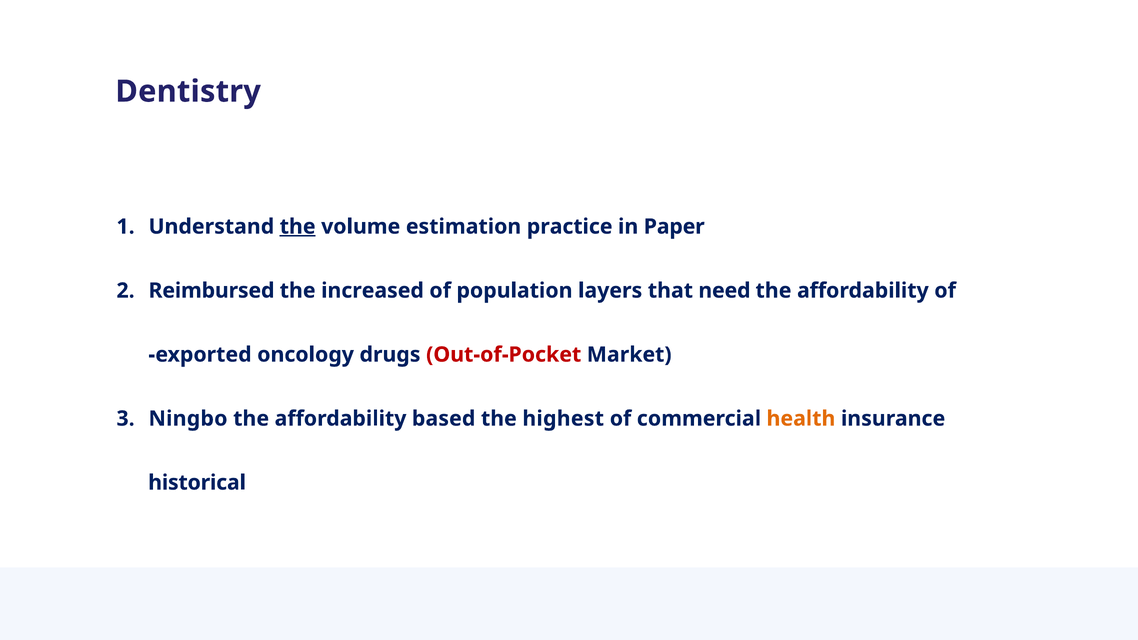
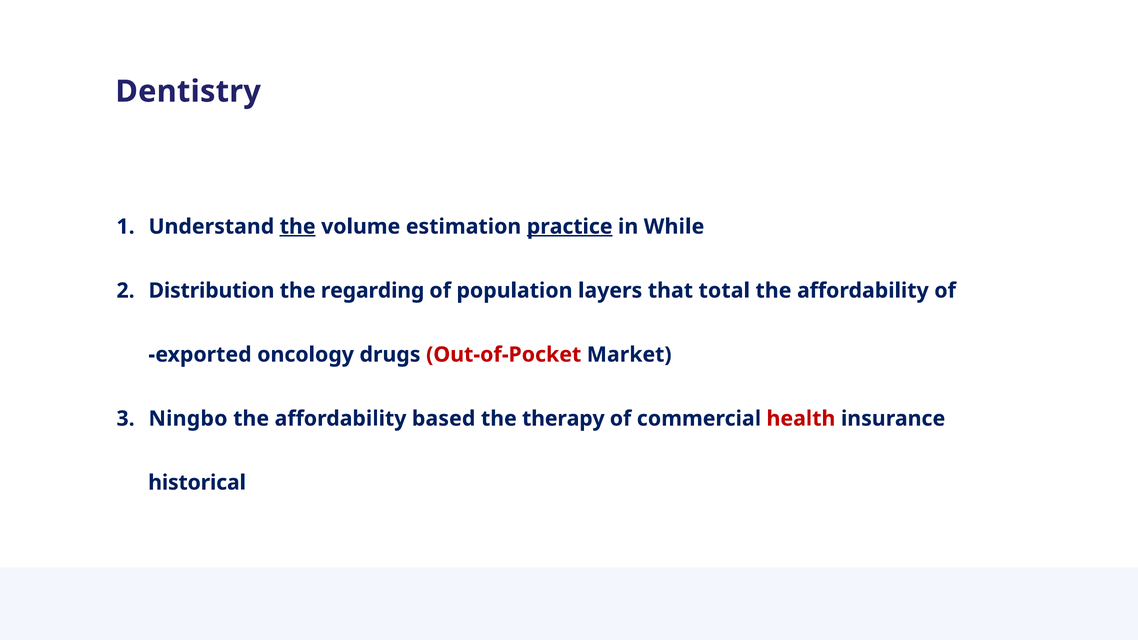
practice underline: none -> present
Paper: Paper -> While
Reimbursed: Reimbursed -> Distribution
increased: increased -> regarding
need: need -> total
highest: highest -> therapy
health colour: orange -> red
